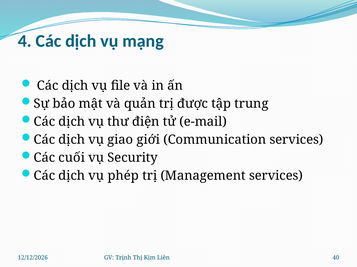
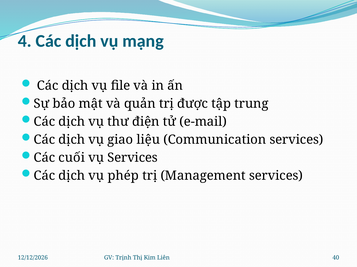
giới: giới -> liệu
vụ Security: Security -> Services
